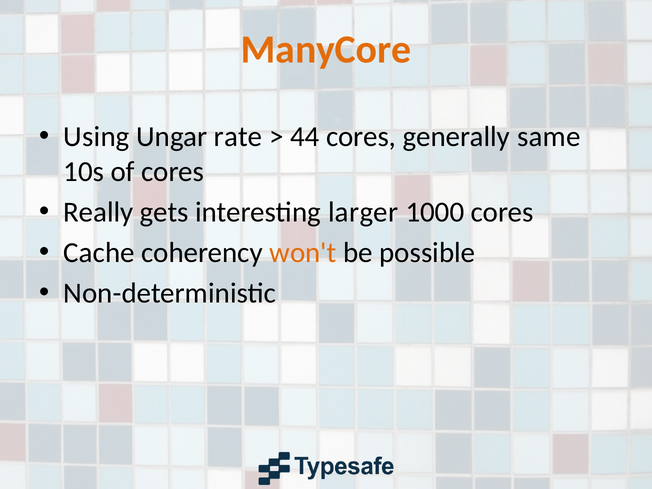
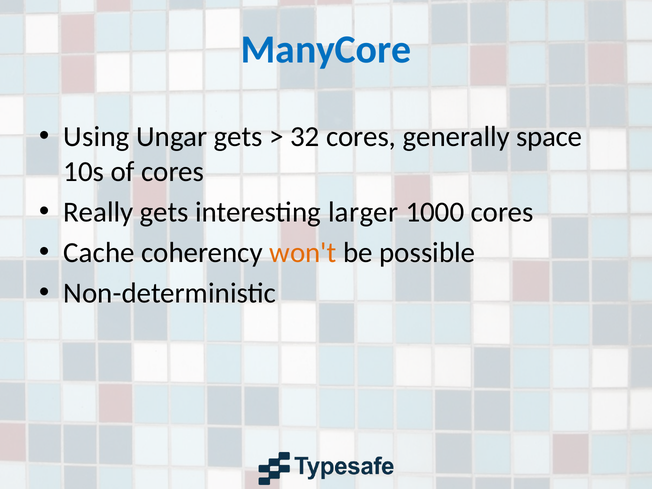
ManyCore colour: orange -> blue
Ungar rate: rate -> gets
44: 44 -> 32
same: same -> space
